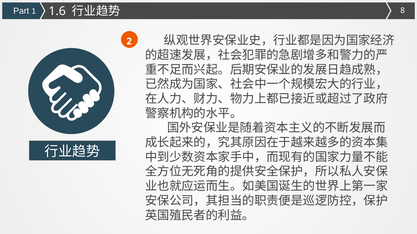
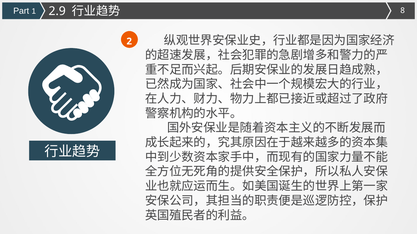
1.6: 1.6 -> 2.9
